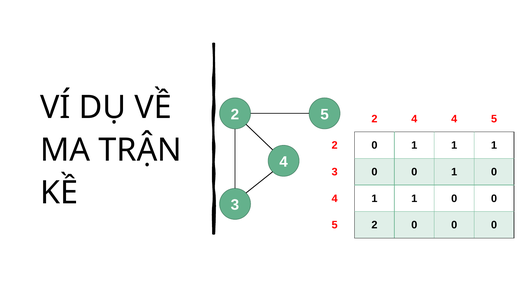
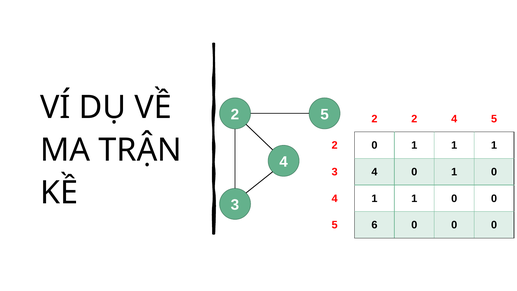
2 4: 4 -> 2
0 at (374, 172): 0 -> 4
2 at (374, 225): 2 -> 6
